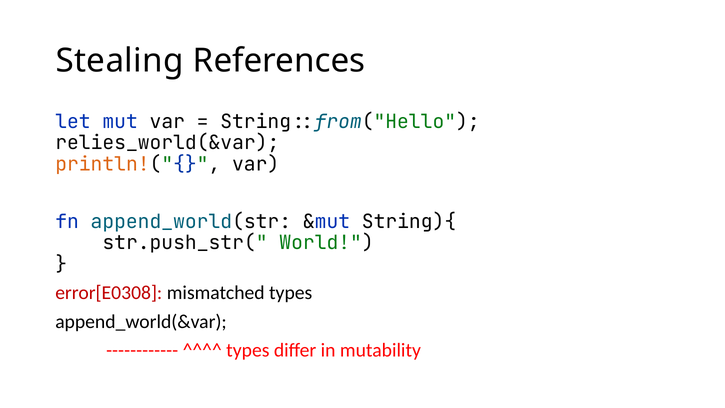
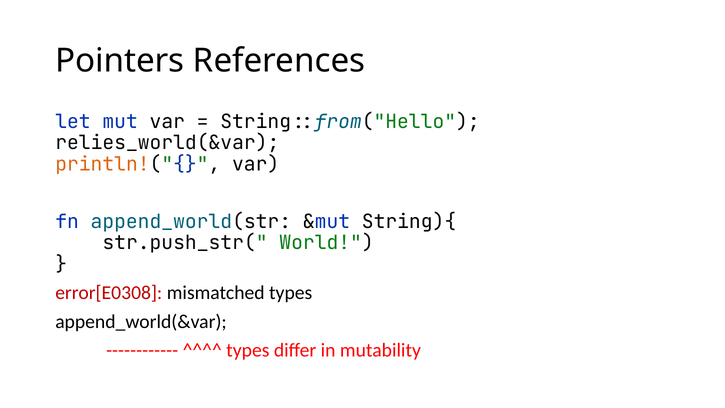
Stealing: Stealing -> Pointers
